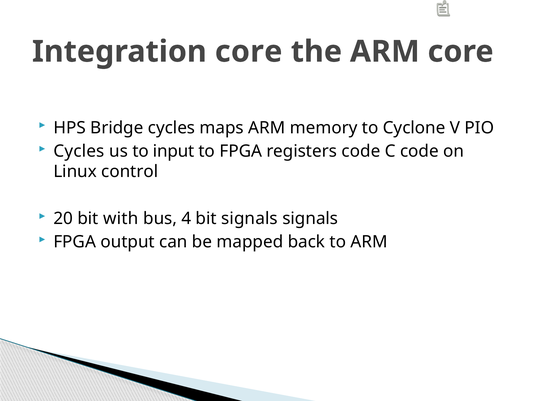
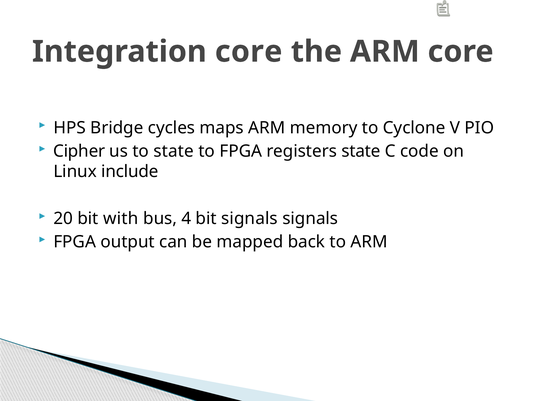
Cycles at (79, 151): Cycles -> Cipher
to input: input -> state
registers code: code -> state
control: control -> include
